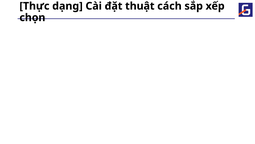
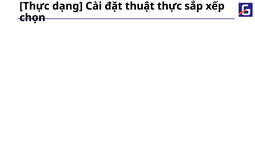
thuật cách: cách -> thực
